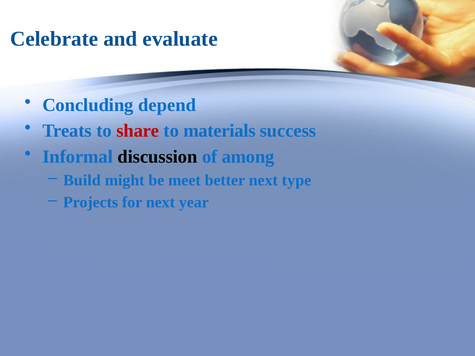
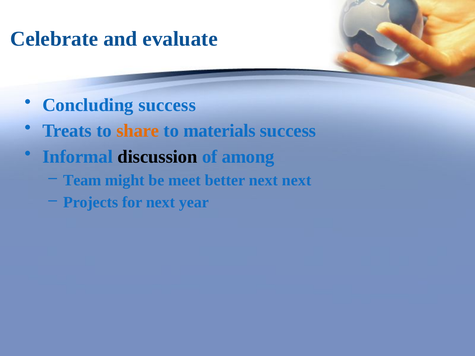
Concluding depend: depend -> success
share colour: red -> orange
Build: Build -> Team
next type: type -> next
